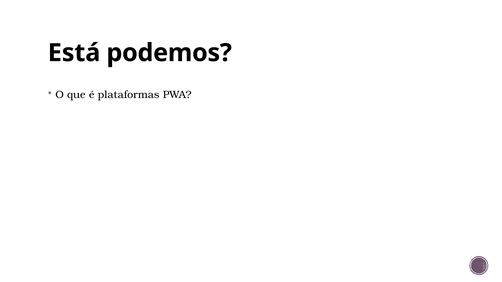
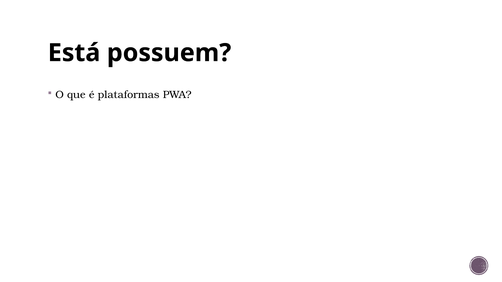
podemos: podemos -> possuem
